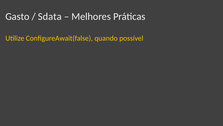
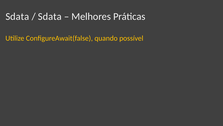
Gasto at (17, 16): Gasto -> Sdata
